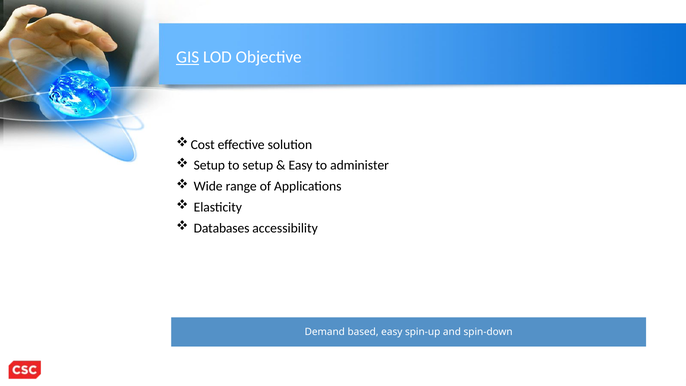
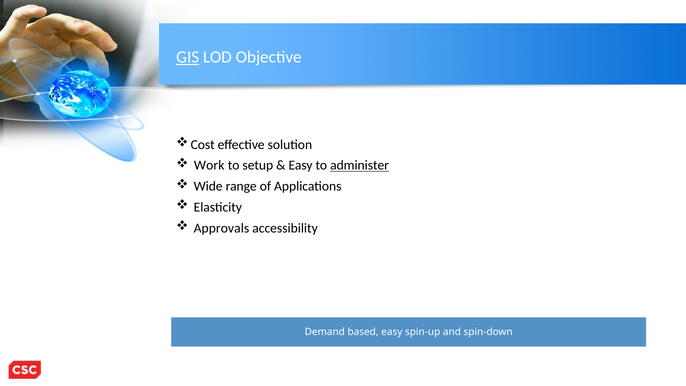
Setup at (209, 165): Setup -> Work
administer underline: none -> present
Databases: Databases -> Approvals
